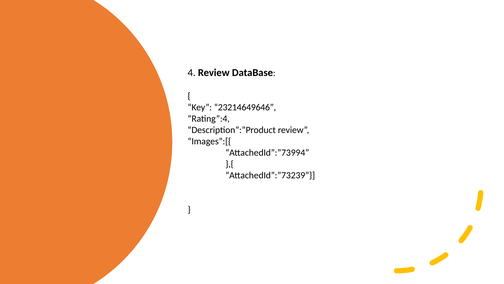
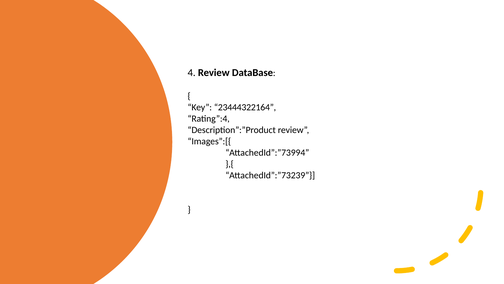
23214649646: 23214649646 -> 23444322164
